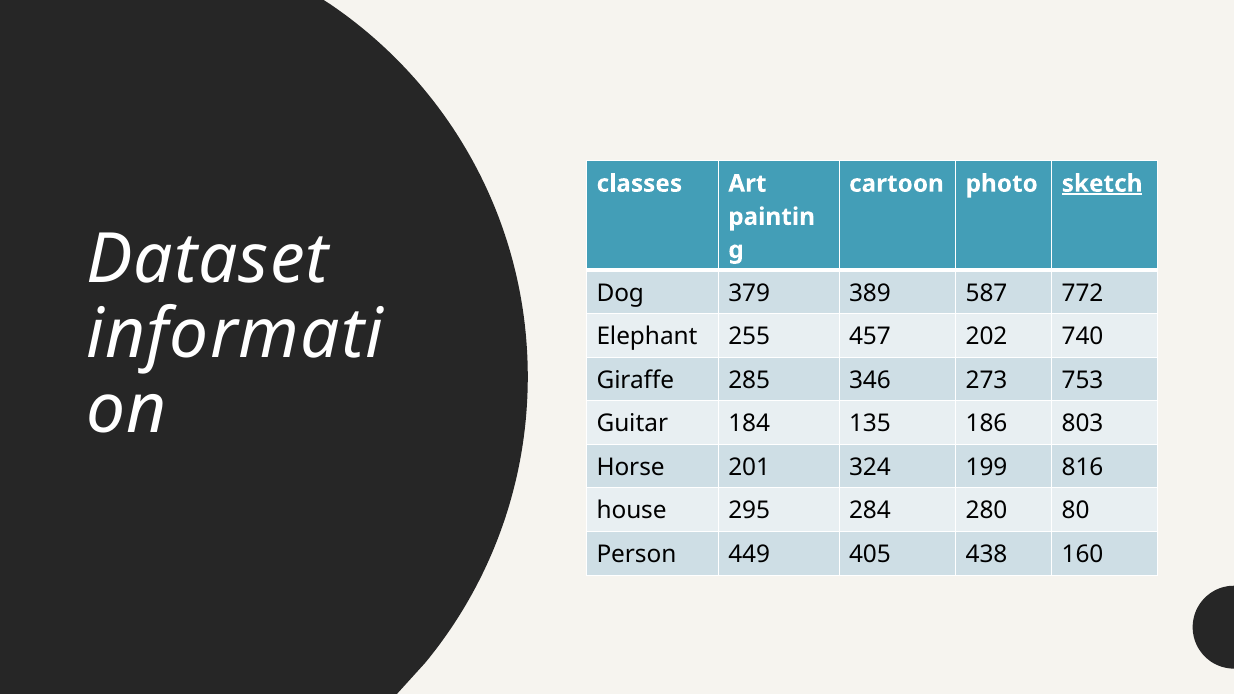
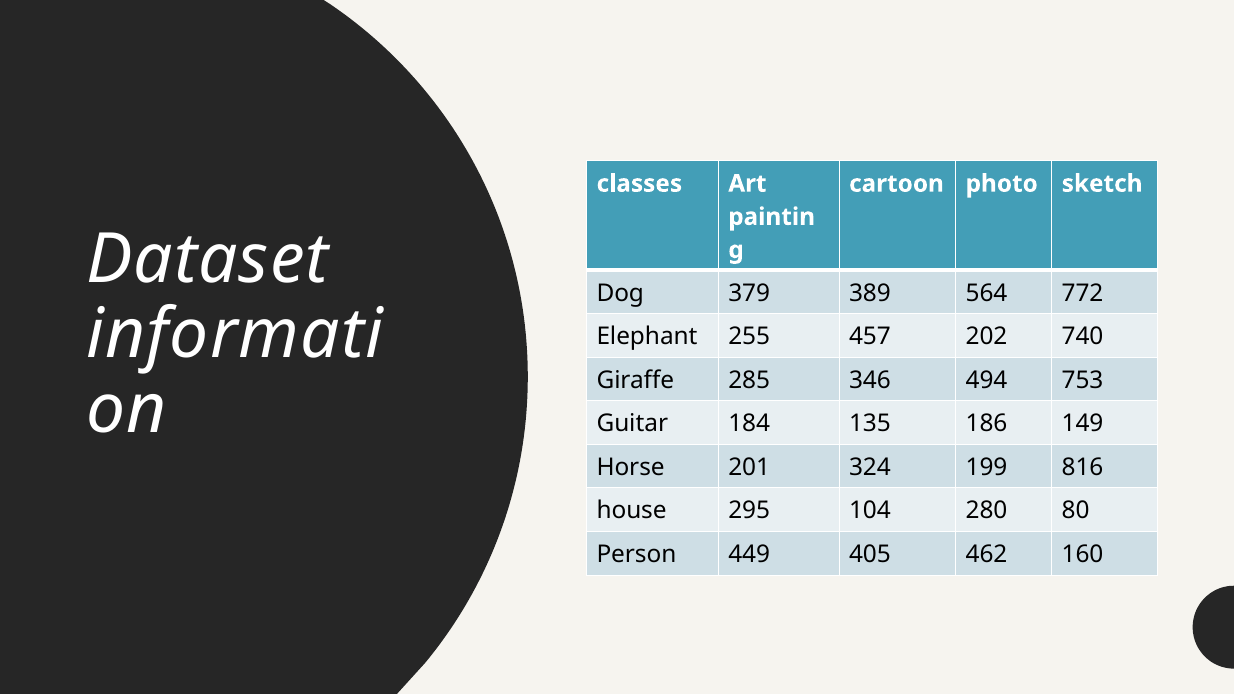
sketch underline: present -> none
587: 587 -> 564
273: 273 -> 494
803: 803 -> 149
284: 284 -> 104
438: 438 -> 462
